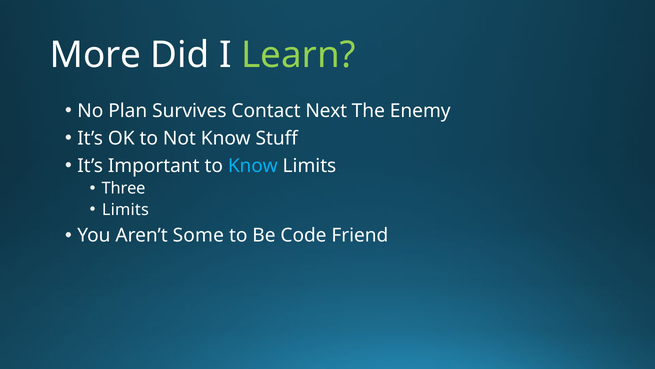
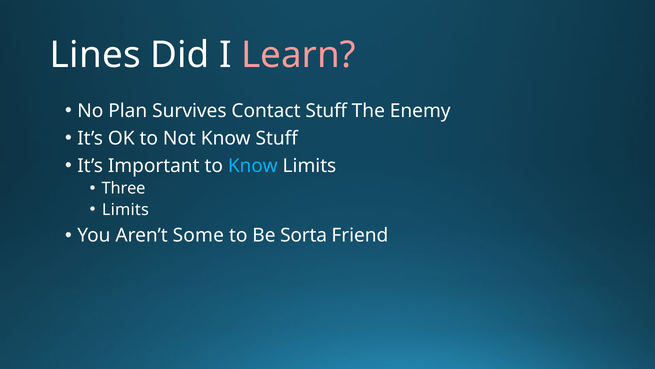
More: More -> Lines
Learn colour: light green -> pink
Contact Next: Next -> Stuff
Code: Code -> Sorta
